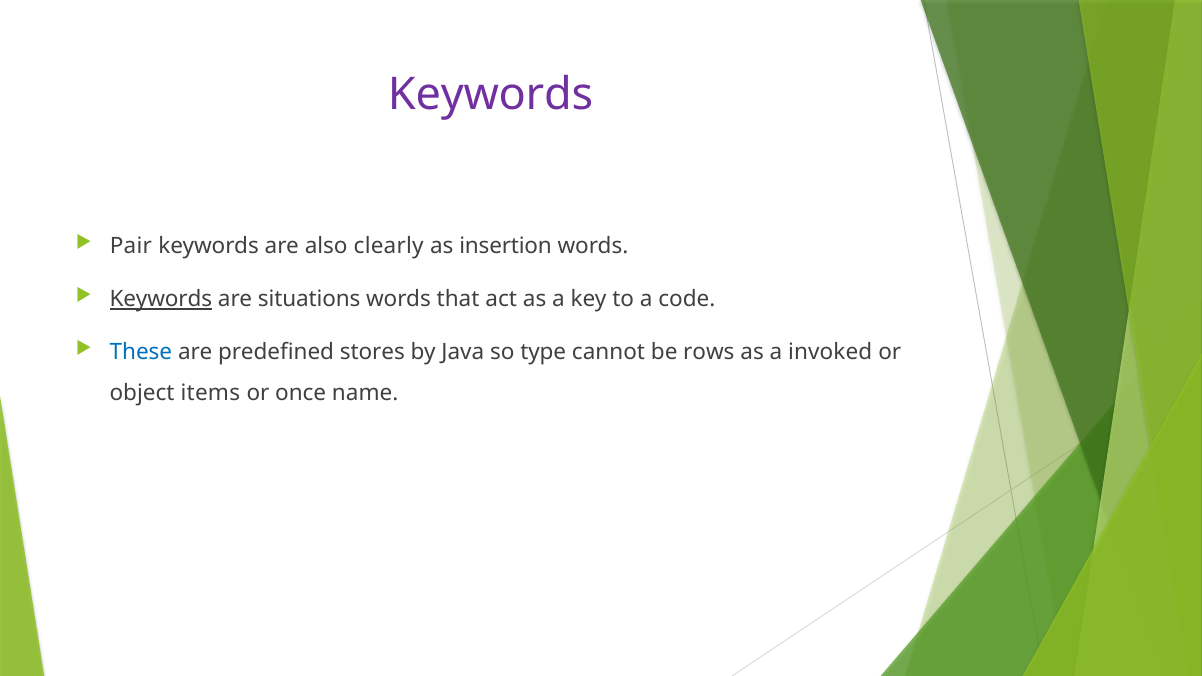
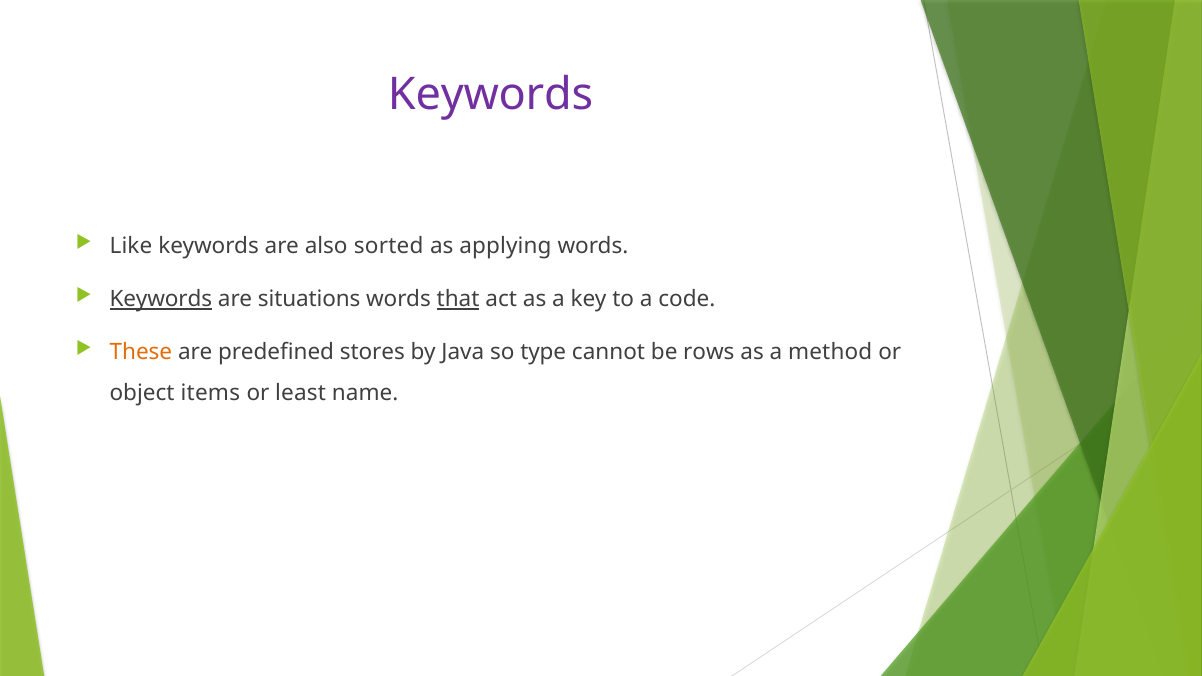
Pair: Pair -> Like
clearly: clearly -> sorted
insertion: insertion -> applying
that underline: none -> present
These colour: blue -> orange
invoked: invoked -> method
once: once -> least
